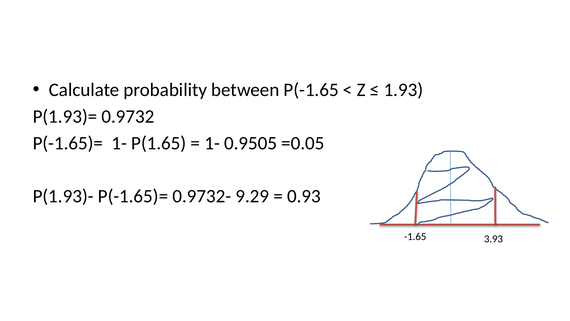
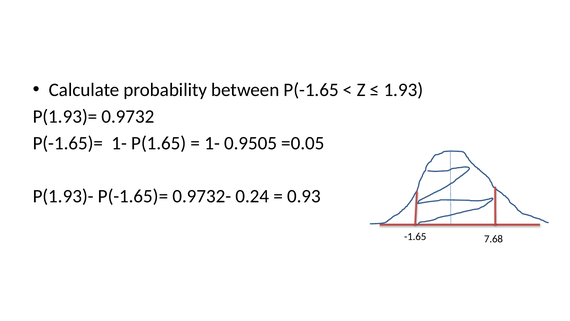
9.29: 9.29 -> 0.24
3.93: 3.93 -> 7.68
